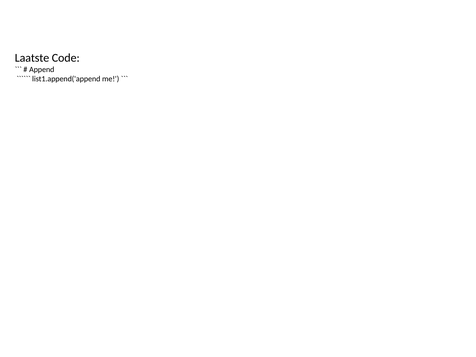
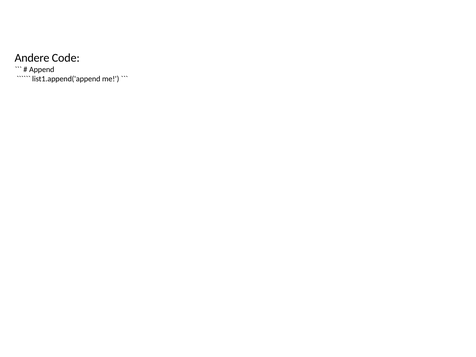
Laatste: Laatste -> Andere
